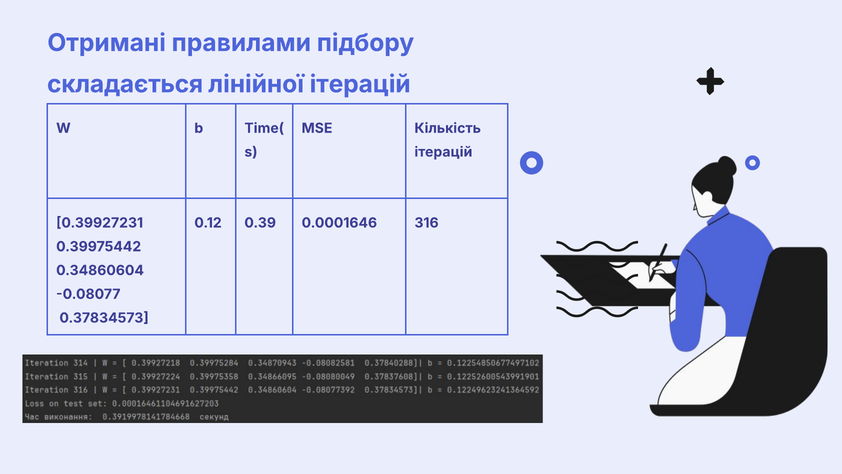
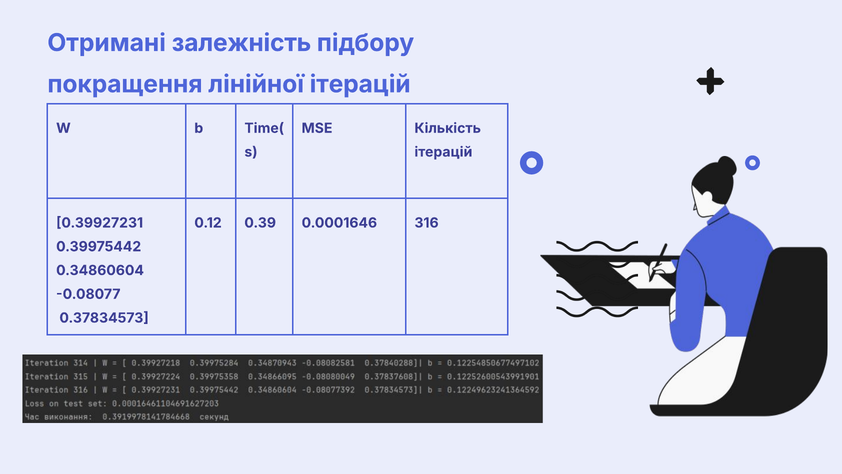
правилами: правилами -> залежність
складається: складається -> покращення
